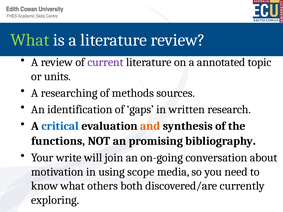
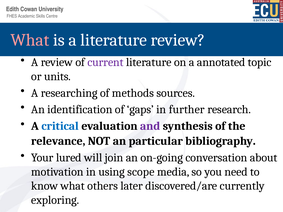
What at (30, 40) colour: light green -> pink
written: written -> further
and colour: orange -> purple
functions: functions -> relevance
promising: promising -> particular
write: write -> lured
both: both -> later
